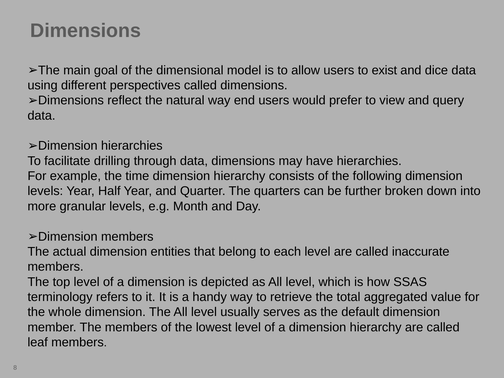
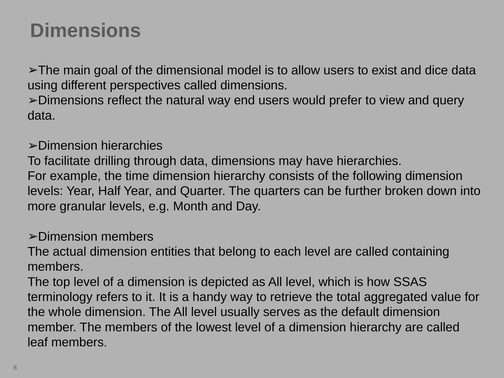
inaccurate: inaccurate -> containing
